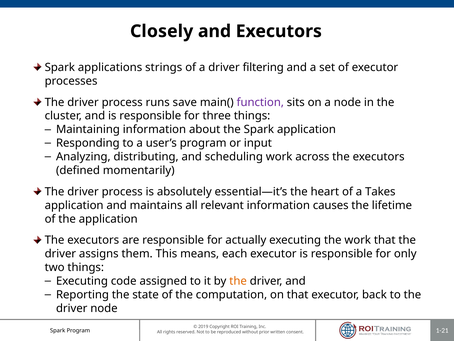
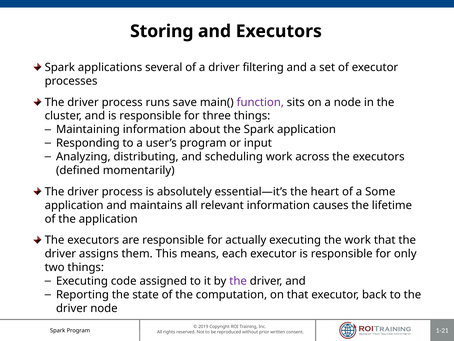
Closely: Closely -> Storing
strings: strings -> several
Takes: Takes -> Some
the at (238, 281) colour: orange -> purple
